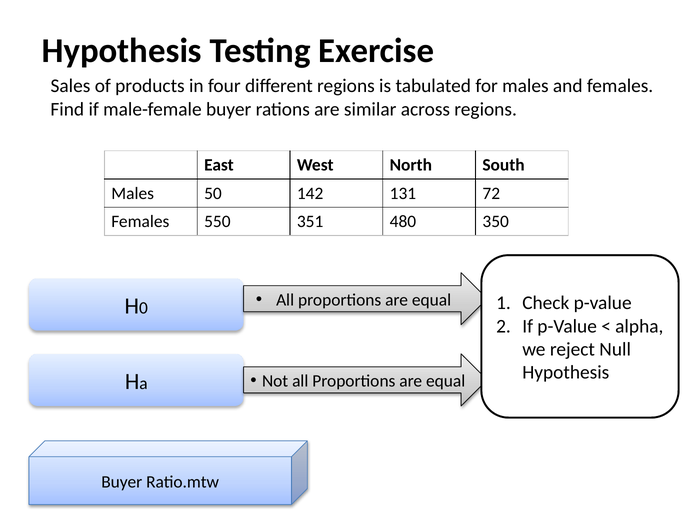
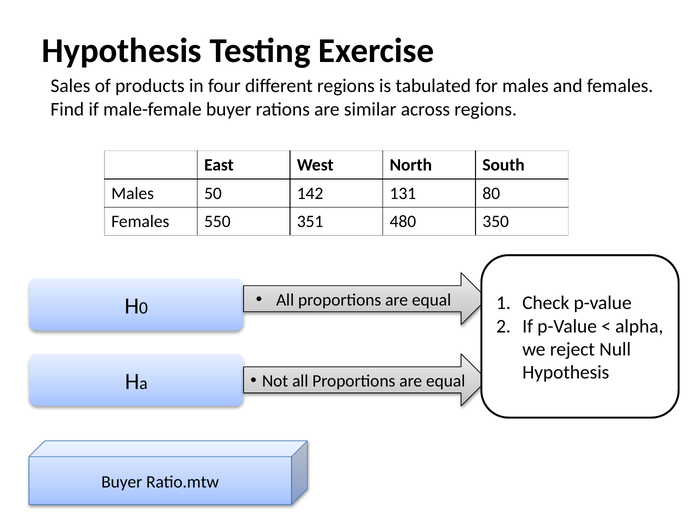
72: 72 -> 80
